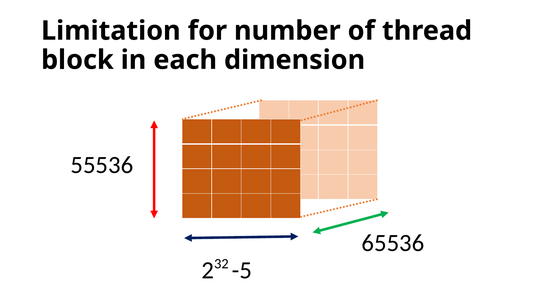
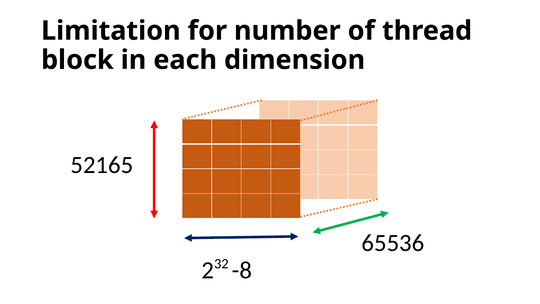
55536: 55536 -> 52165
-5: -5 -> -8
